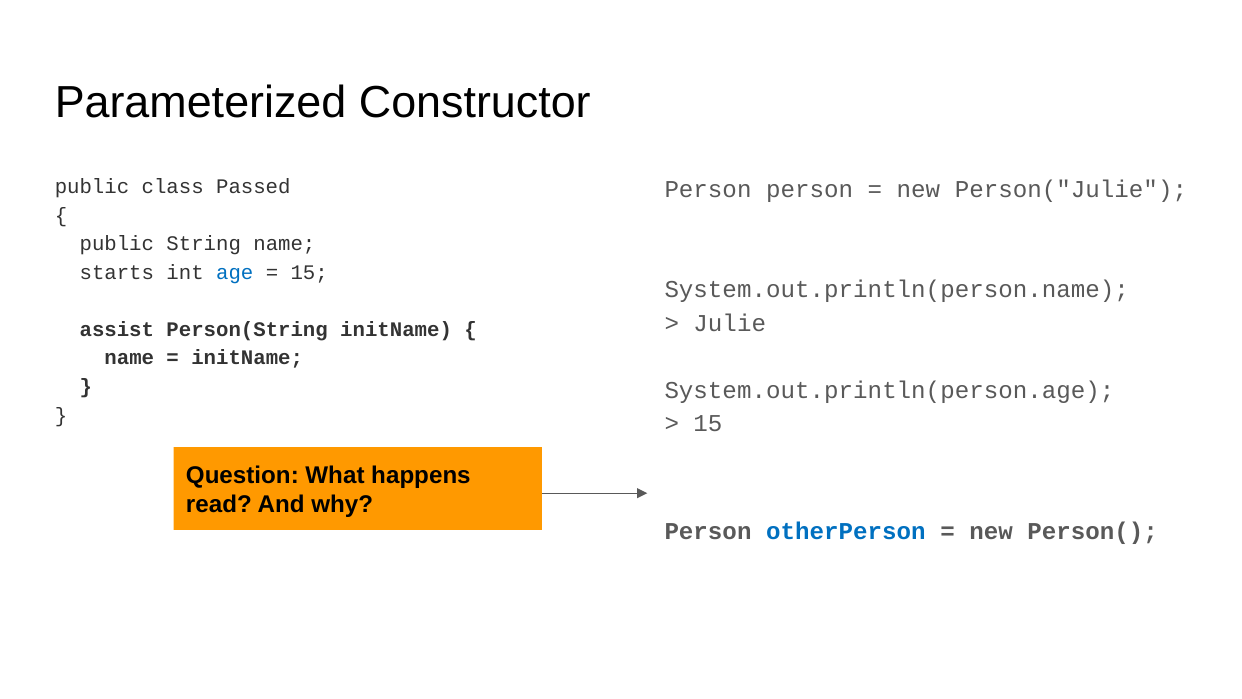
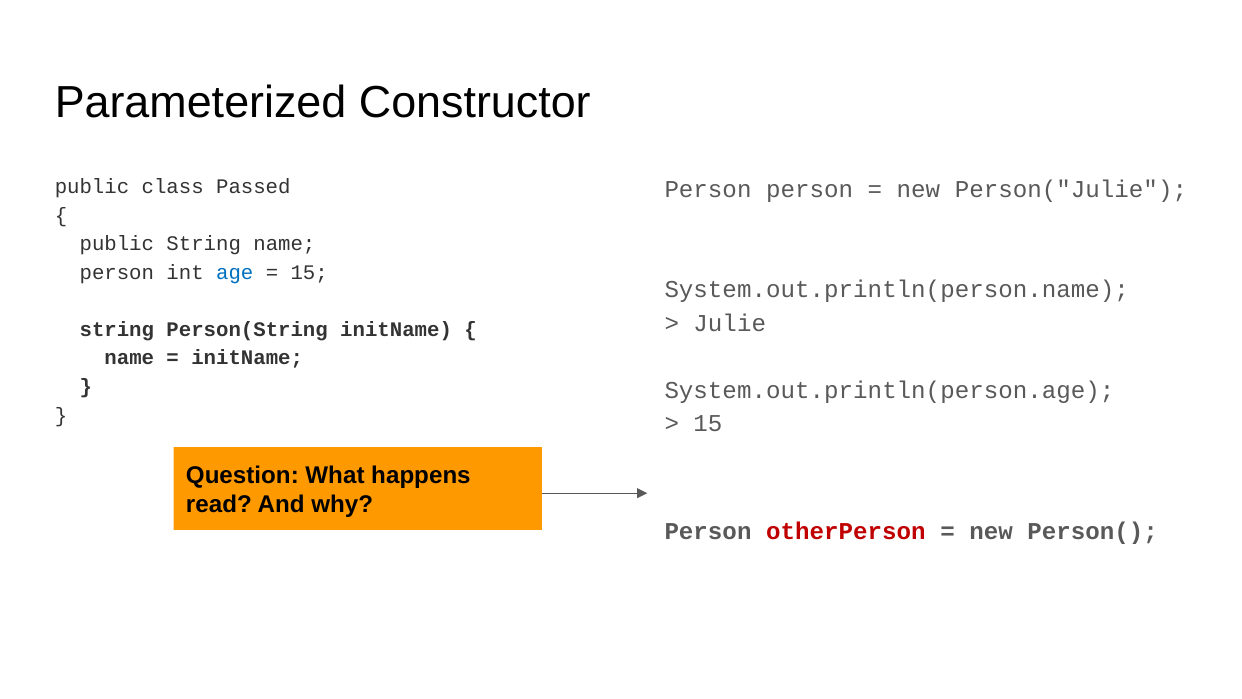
starts at (117, 272): starts -> person
assist at (117, 329): assist -> string
otherPerson colour: blue -> red
